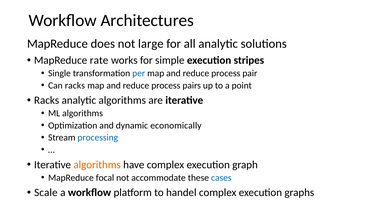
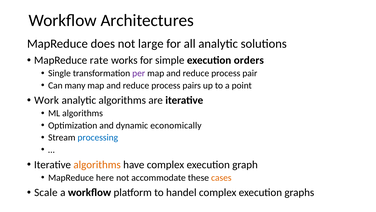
stripes: stripes -> orders
per colour: blue -> purple
Can racks: racks -> many
Racks at (47, 100): Racks -> Work
focal: focal -> here
cases colour: blue -> orange
